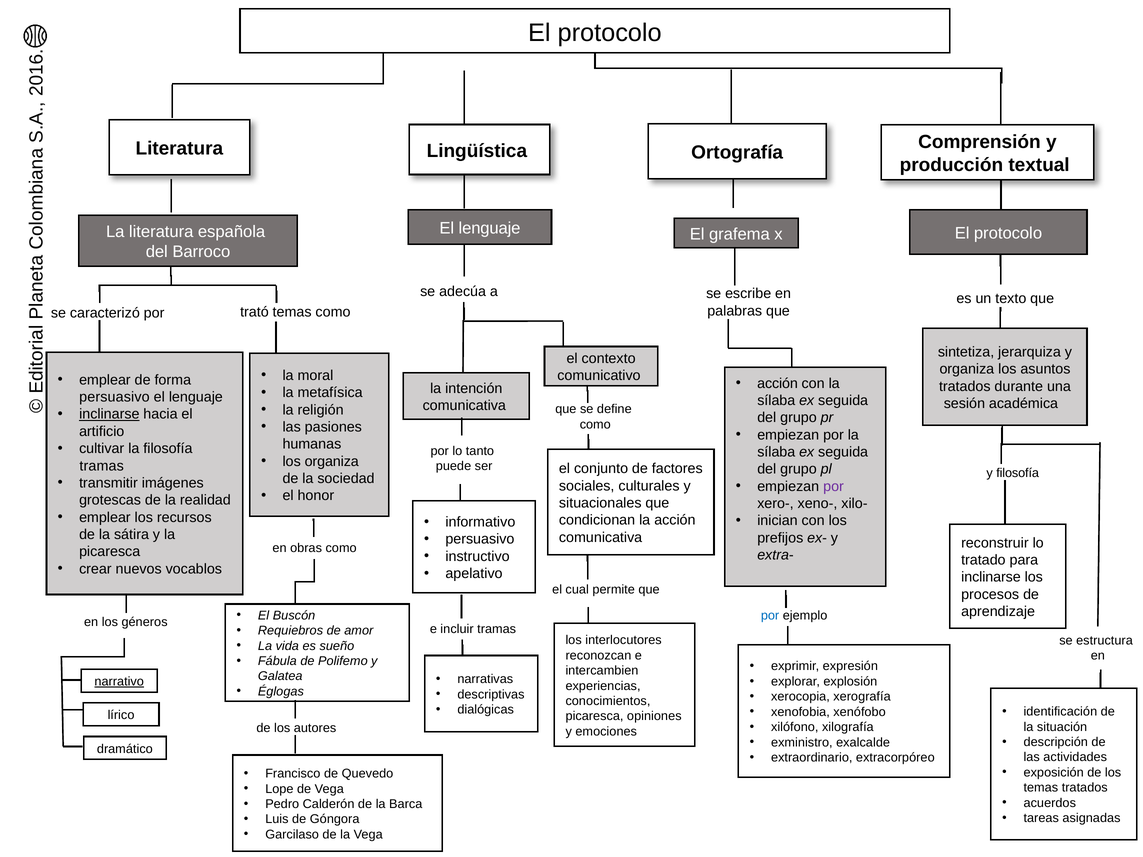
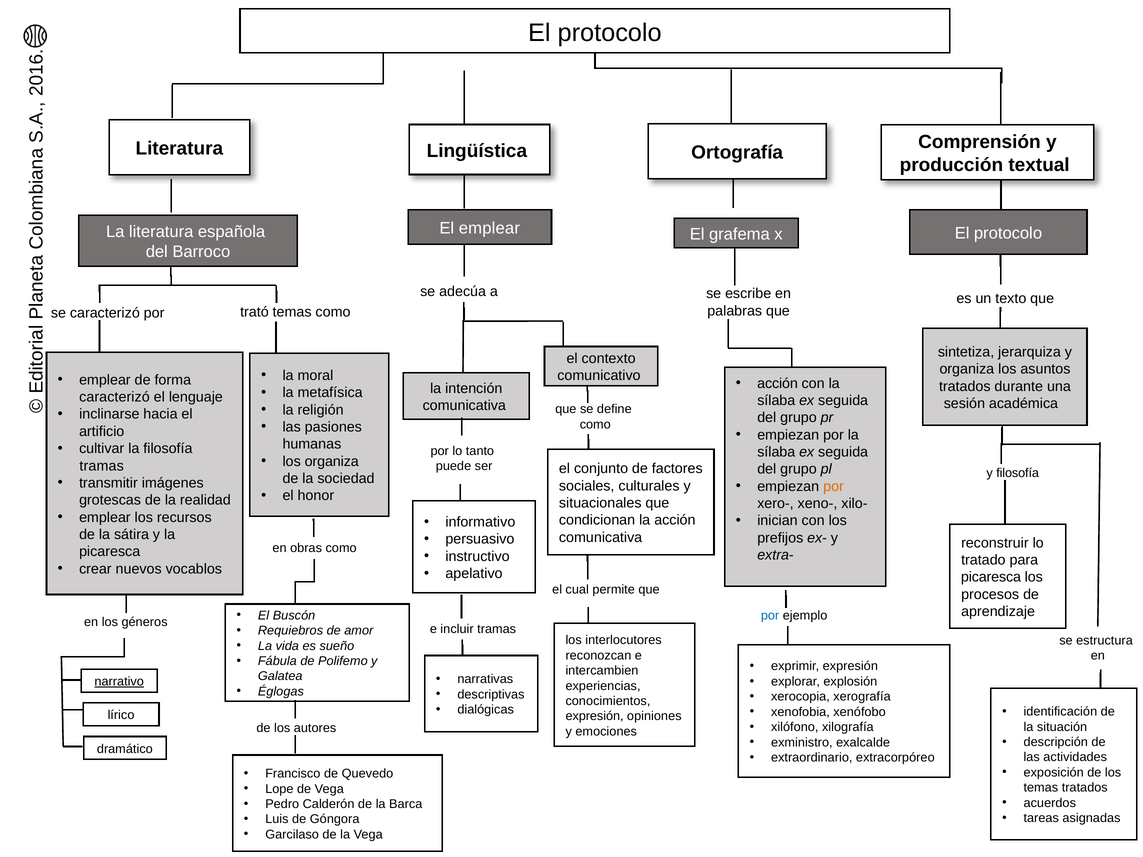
lenguaje at (490, 228): lenguaje -> emplear
persuasivo at (114, 397): persuasivo -> caracterizó
inclinarse at (109, 414) underline: present -> none
por at (834, 487) colour: purple -> orange
inclinarse at (991, 577): inclinarse -> picaresca
picaresca at (595, 716): picaresca -> expresión
